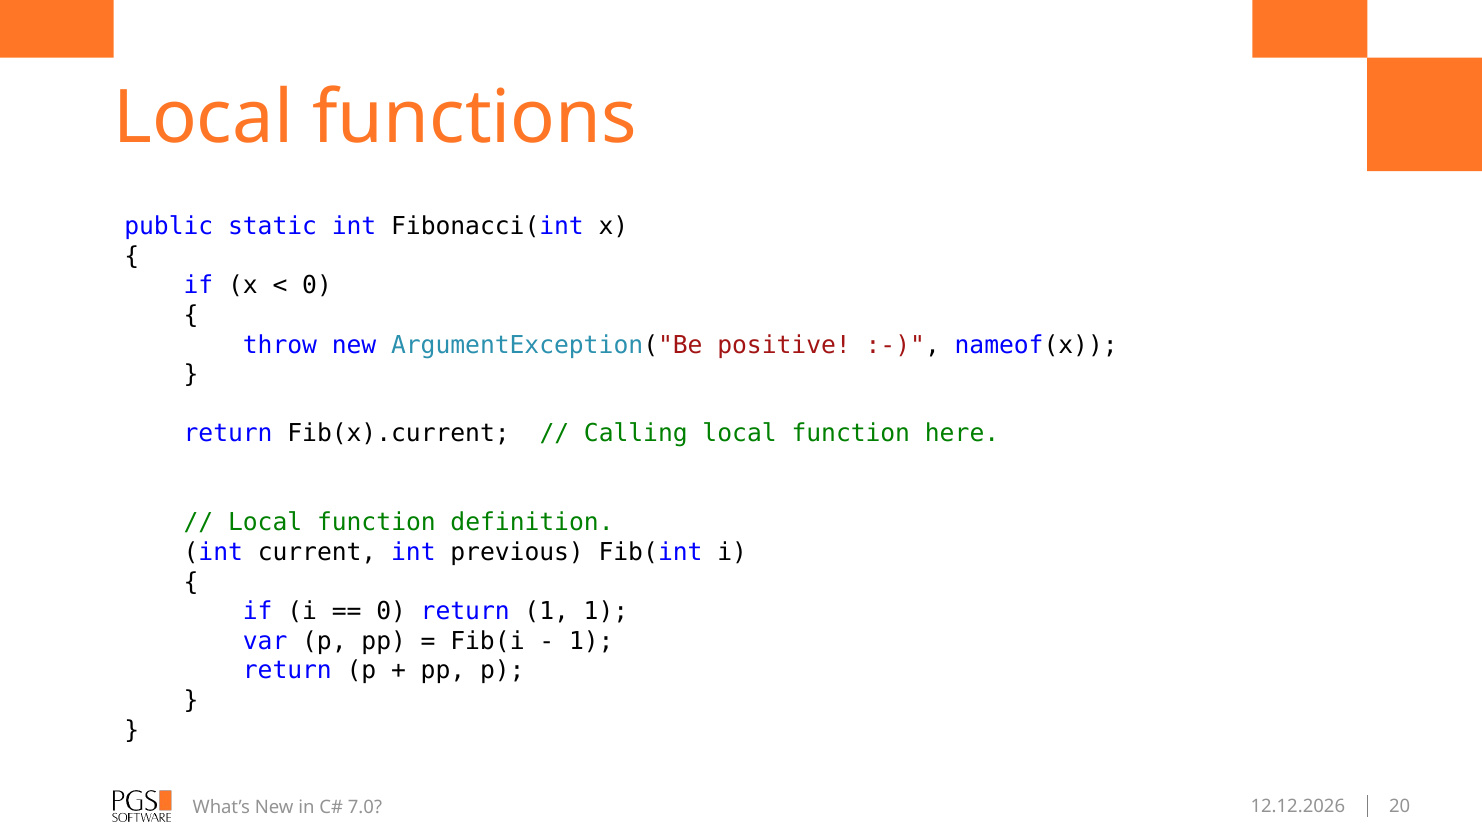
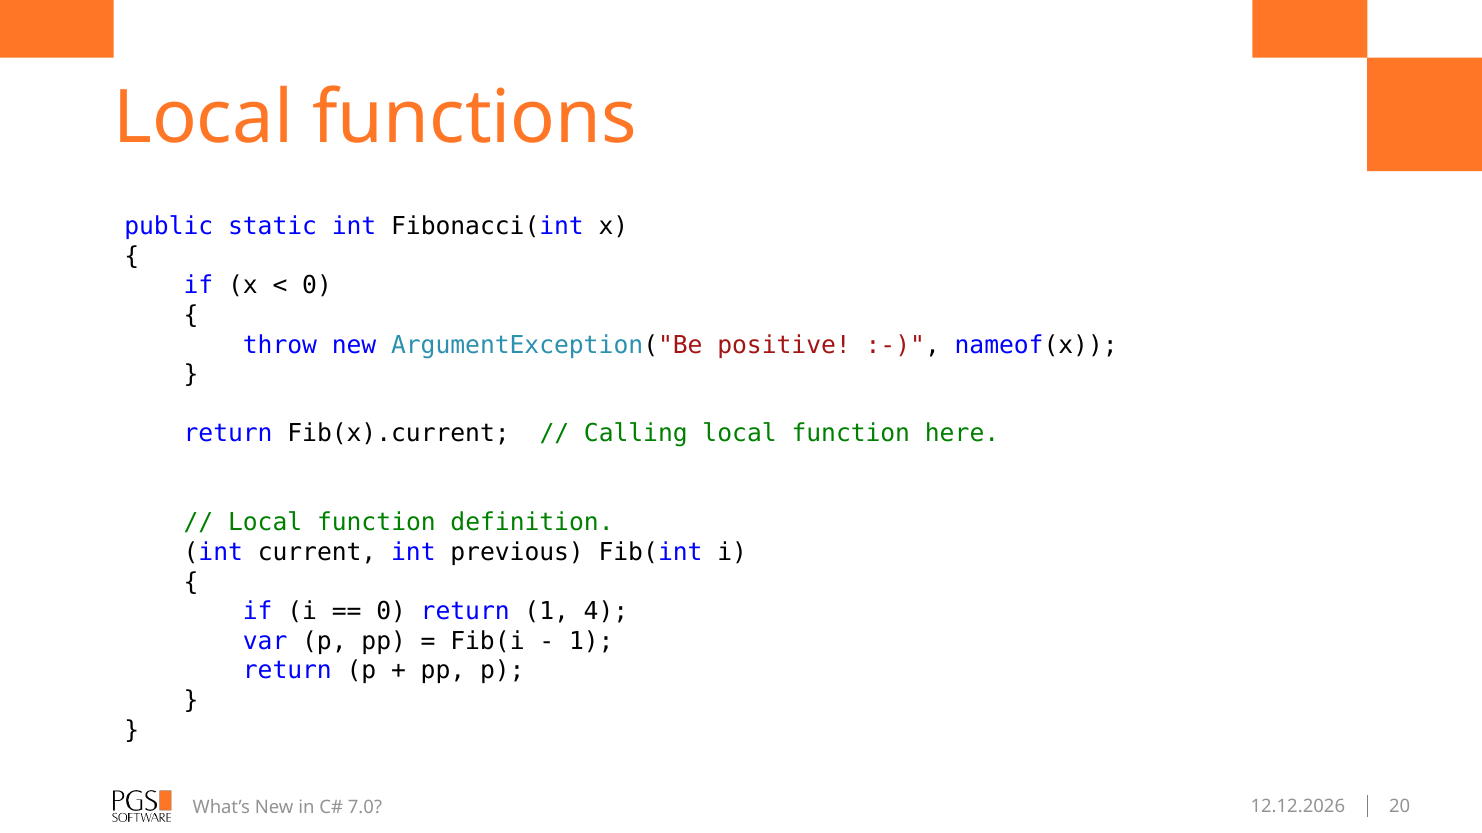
1 1: 1 -> 4
